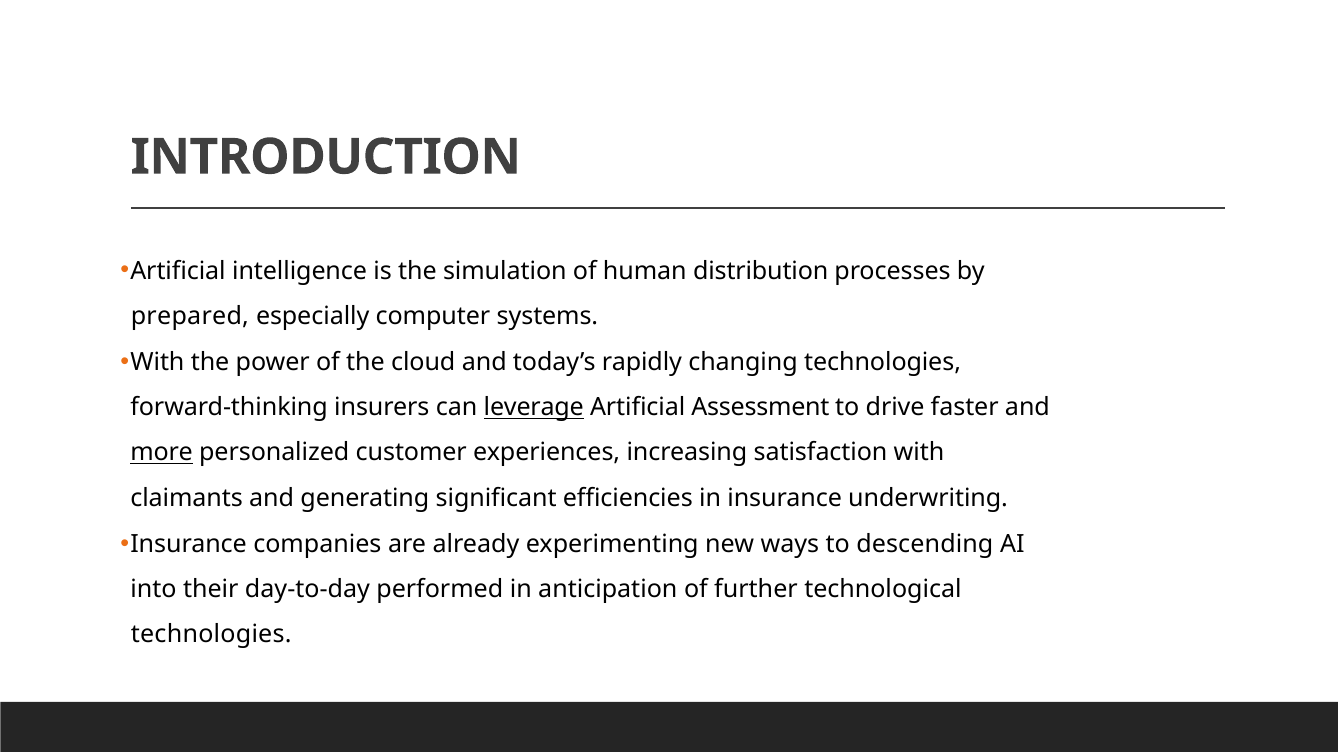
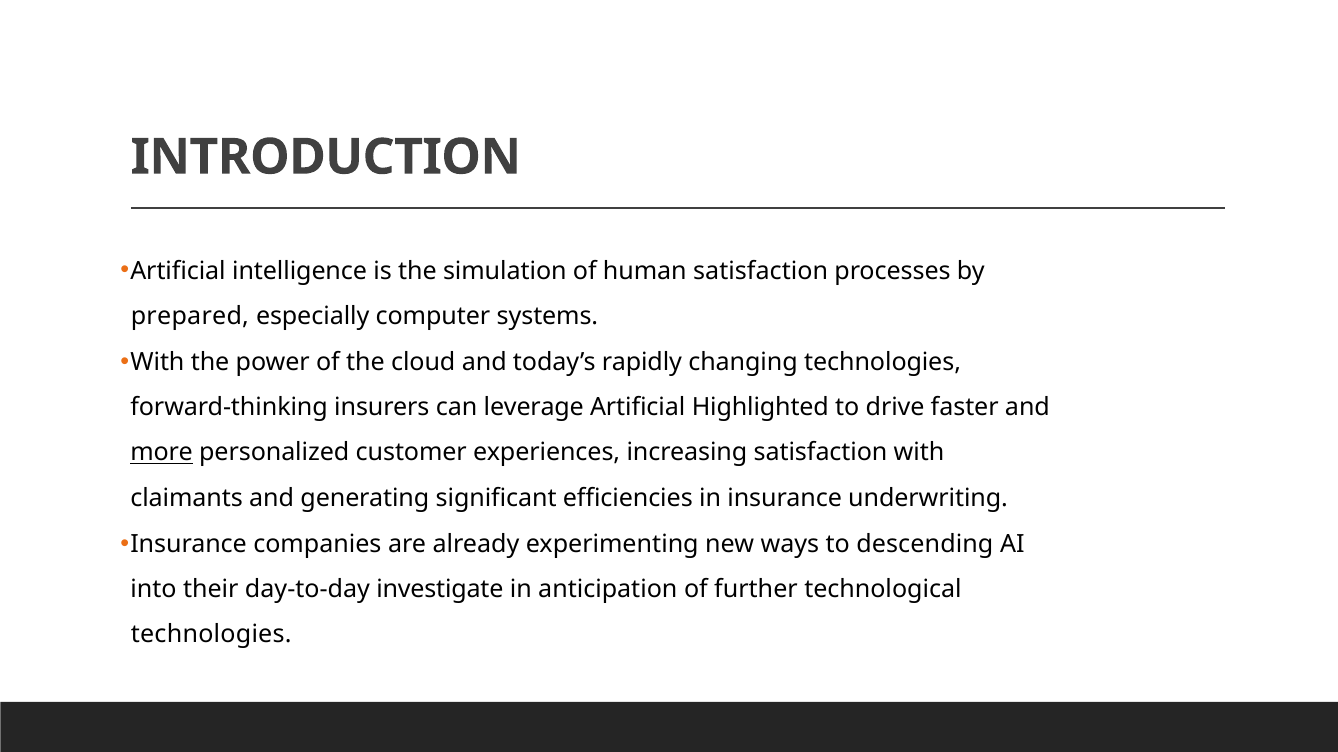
human distribution: distribution -> satisfaction
leverage underline: present -> none
Assessment: Assessment -> Highlighted
performed: performed -> investigate
